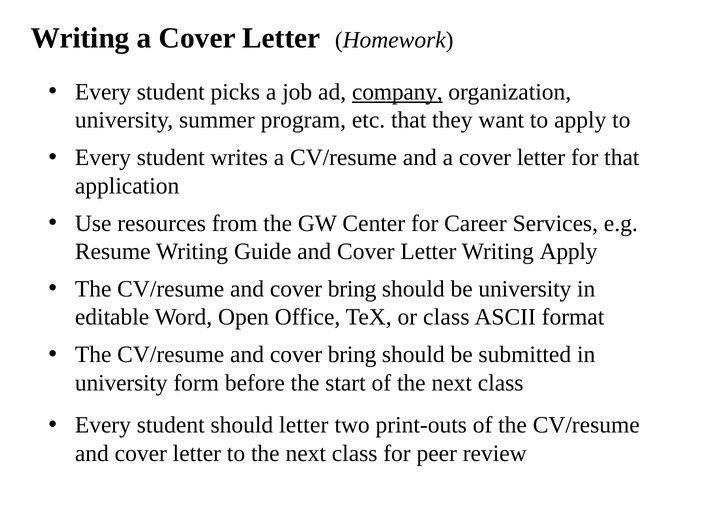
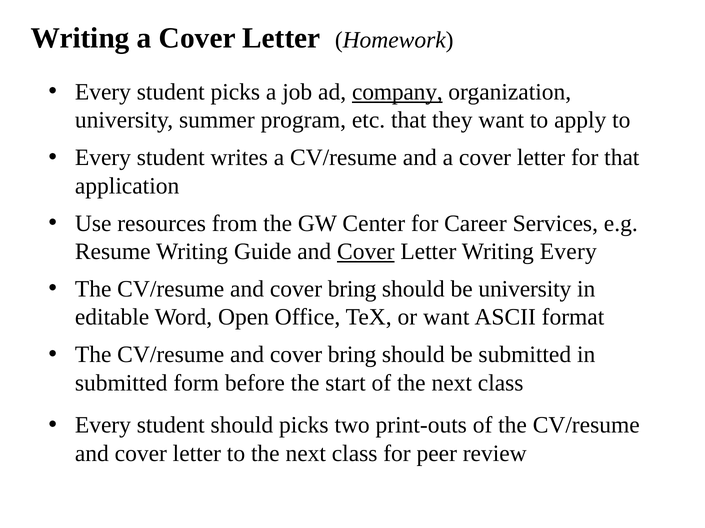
Cover at (366, 252) underline: none -> present
Writing Apply: Apply -> Every
or class: class -> want
university at (121, 383): university -> submitted
should letter: letter -> picks
